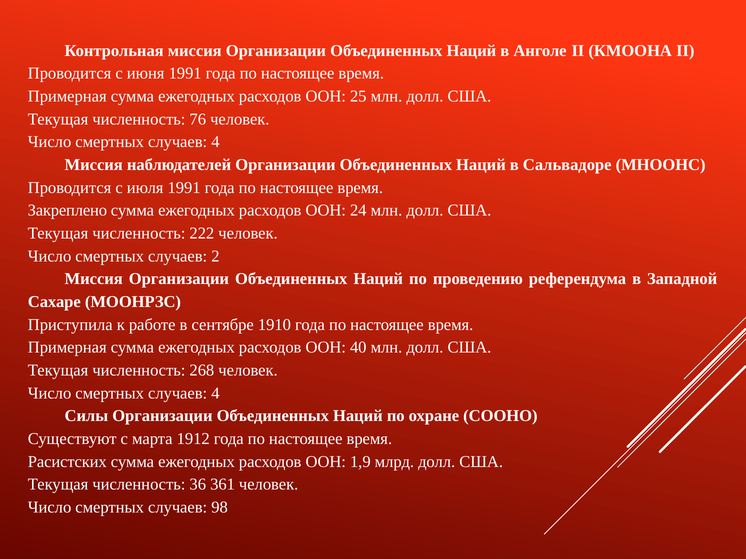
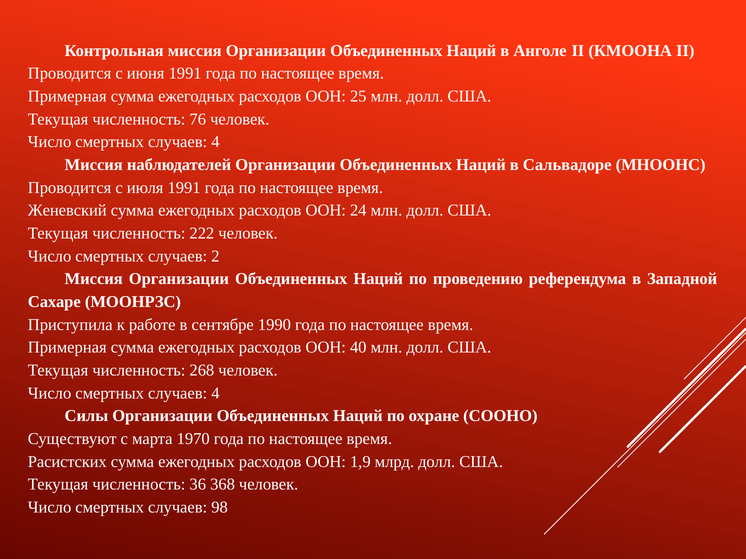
Закреплено: Закреплено -> Женевский
1910: 1910 -> 1990
1912: 1912 -> 1970
361: 361 -> 368
